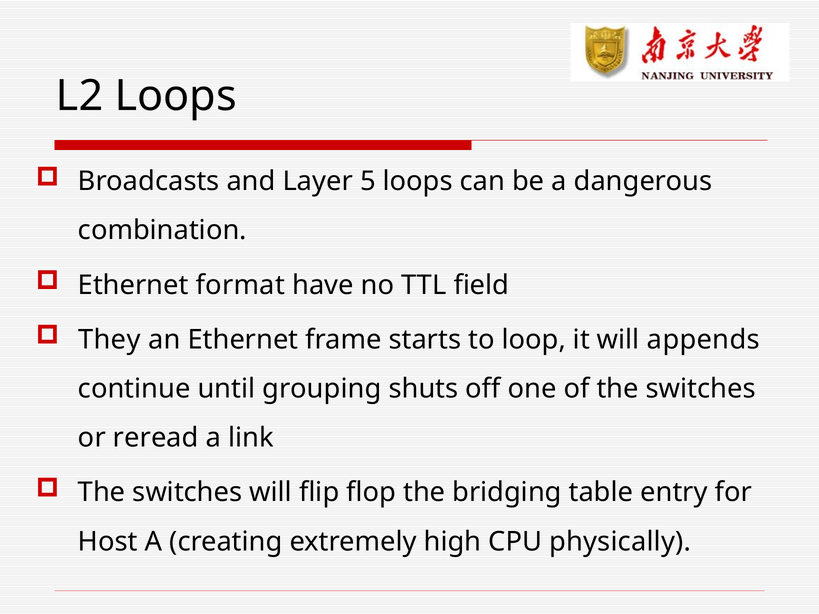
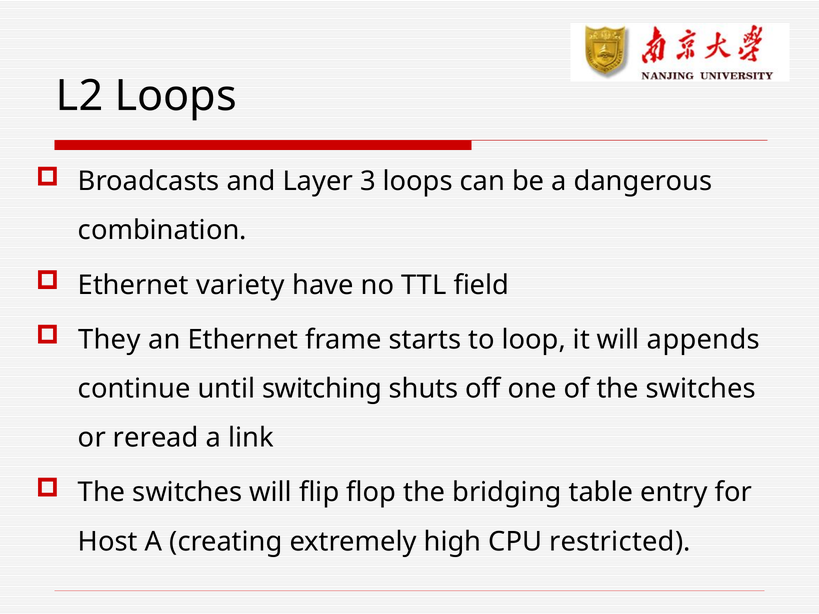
5: 5 -> 3
format: format -> variety
grouping: grouping -> switching
physically: physically -> restricted
